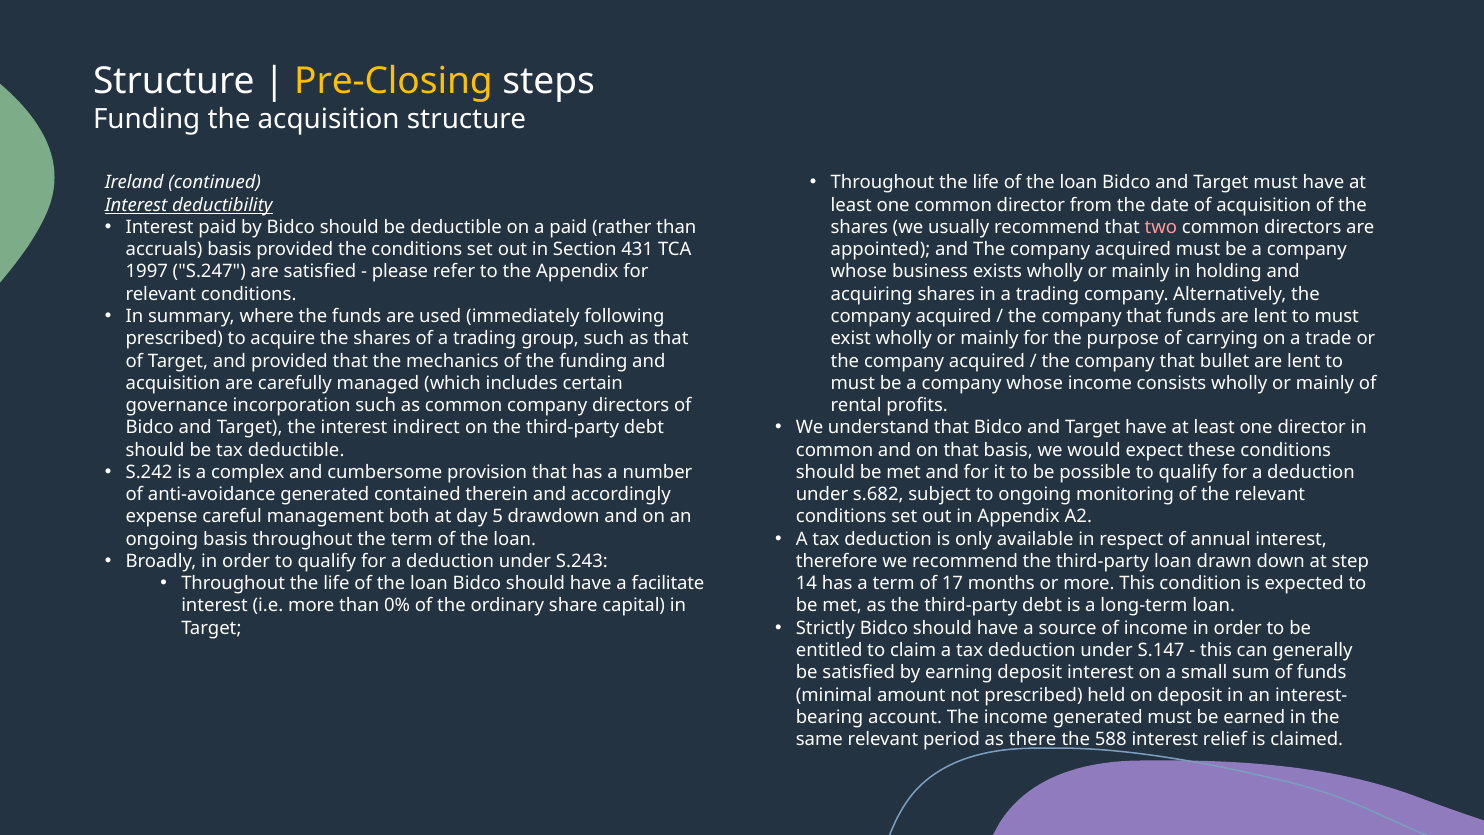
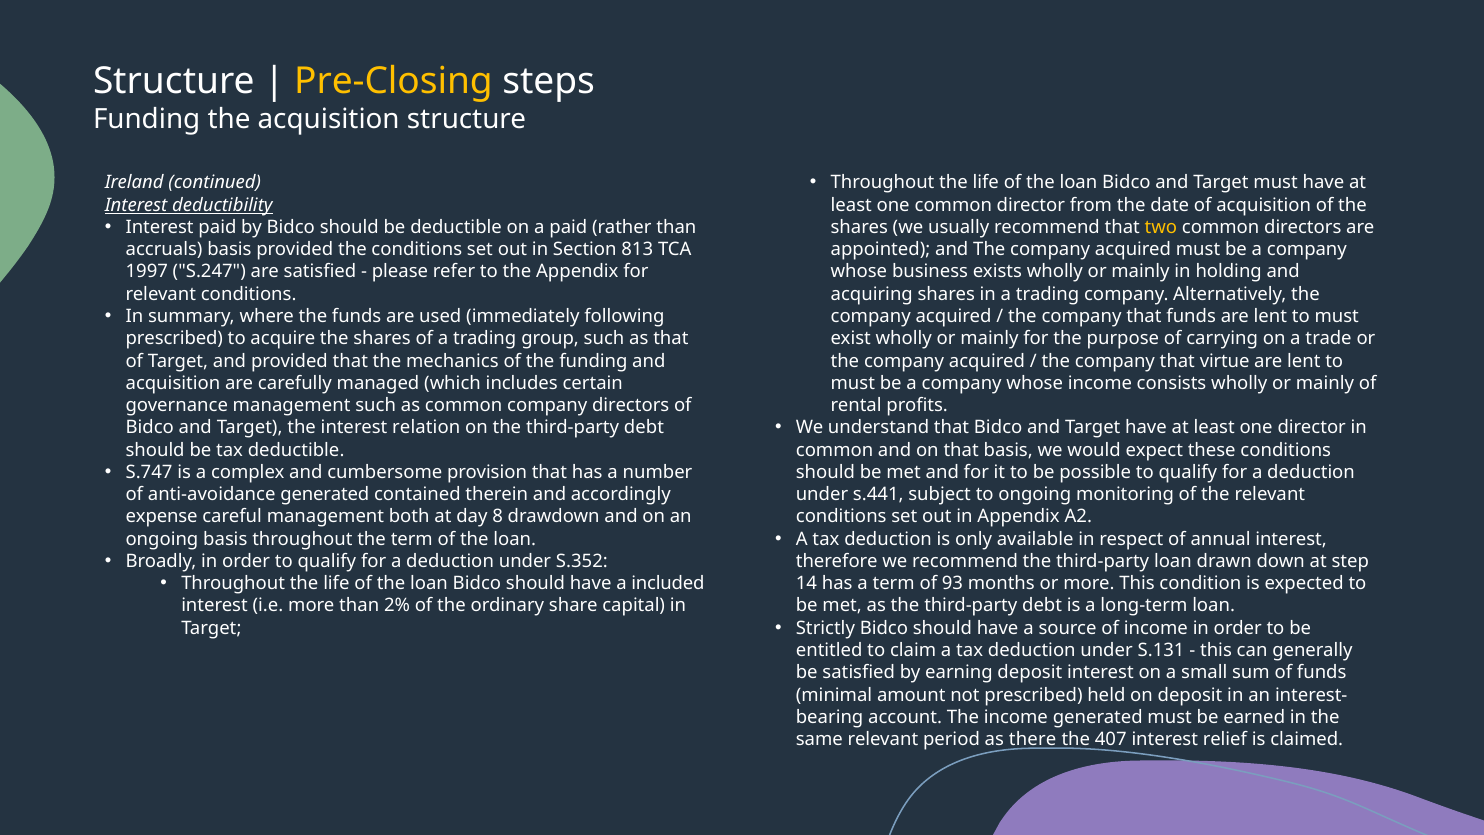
two colour: pink -> yellow
431: 431 -> 813
bullet: bullet -> virtue
governance incorporation: incorporation -> management
indirect: indirect -> relation
S.242: S.242 -> S.747
s.682: s.682 -> s.441
5: 5 -> 8
S.243: S.243 -> S.352
facilitate: facilitate -> included
17: 17 -> 93
0%: 0% -> 2%
S.147: S.147 -> S.131
588: 588 -> 407
